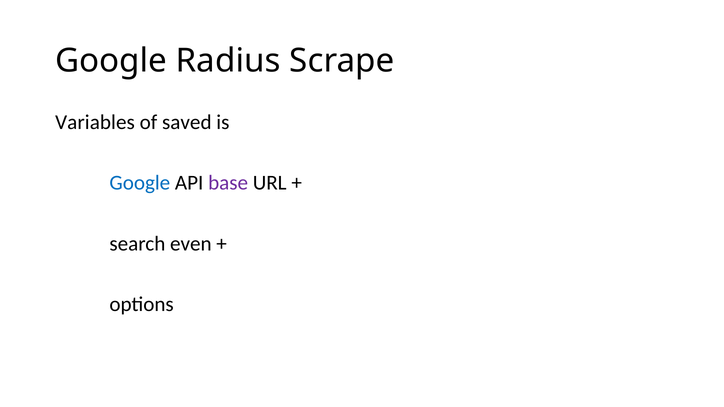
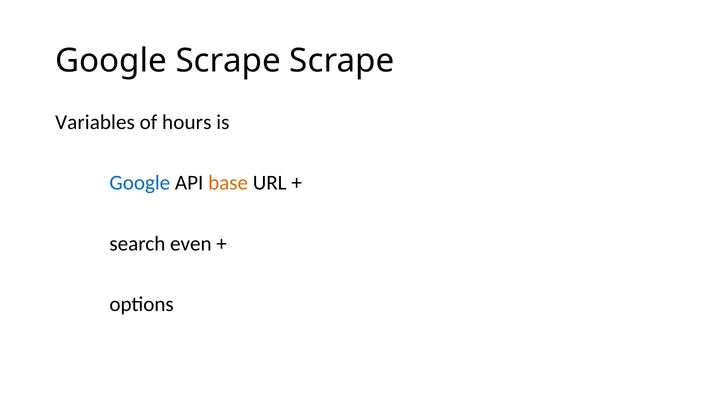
Google Radius: Radius -> Scrape
saved: saved -> hours
base colour: purple -> orange
